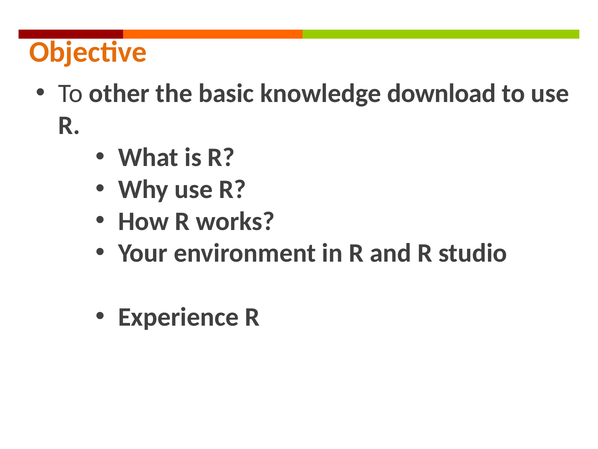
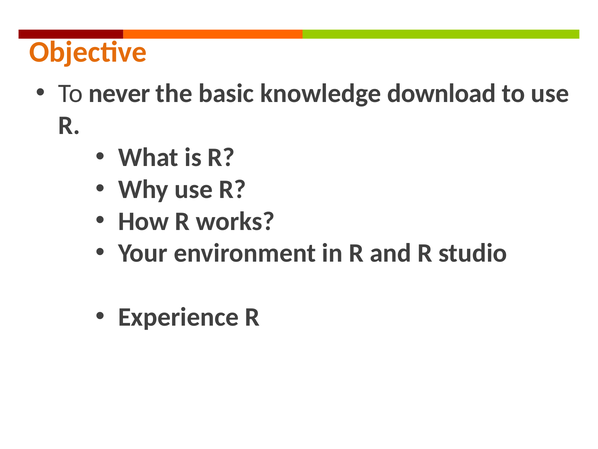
other: other -> never
